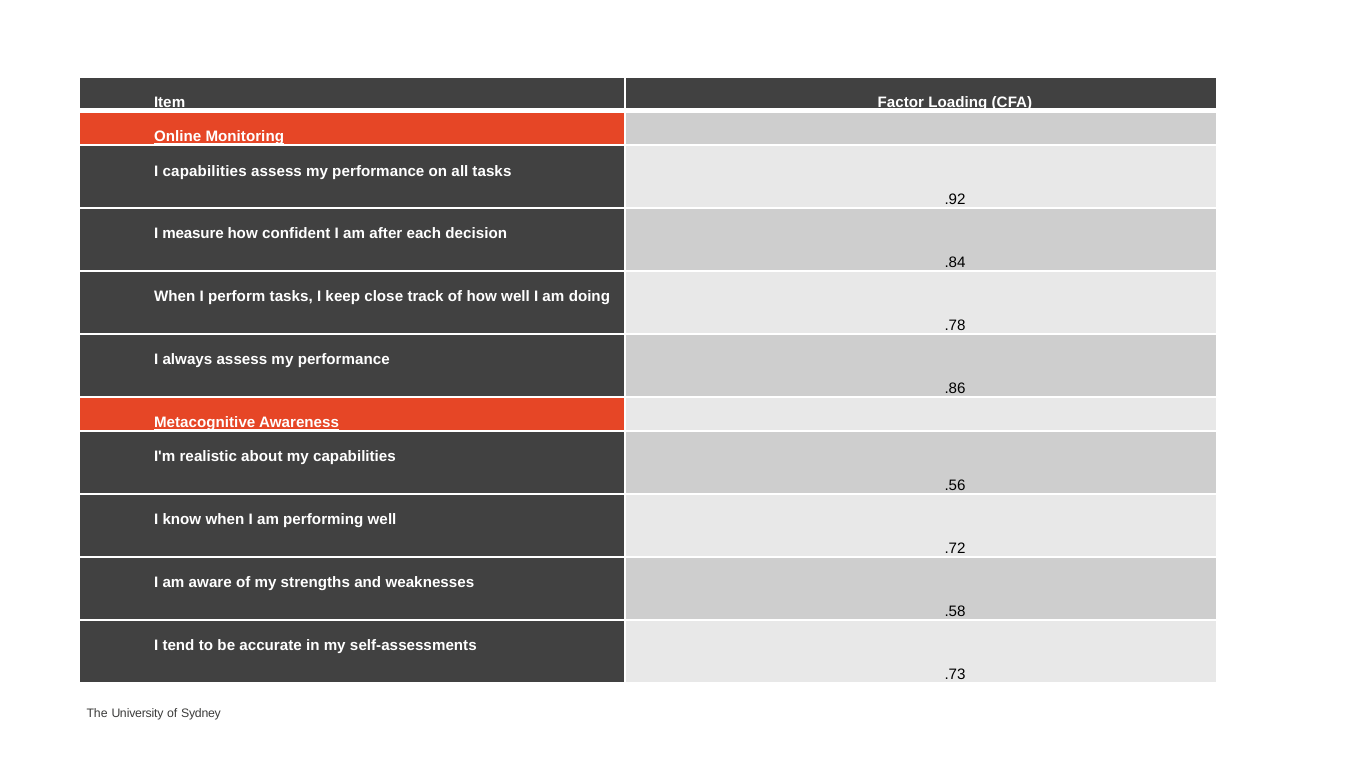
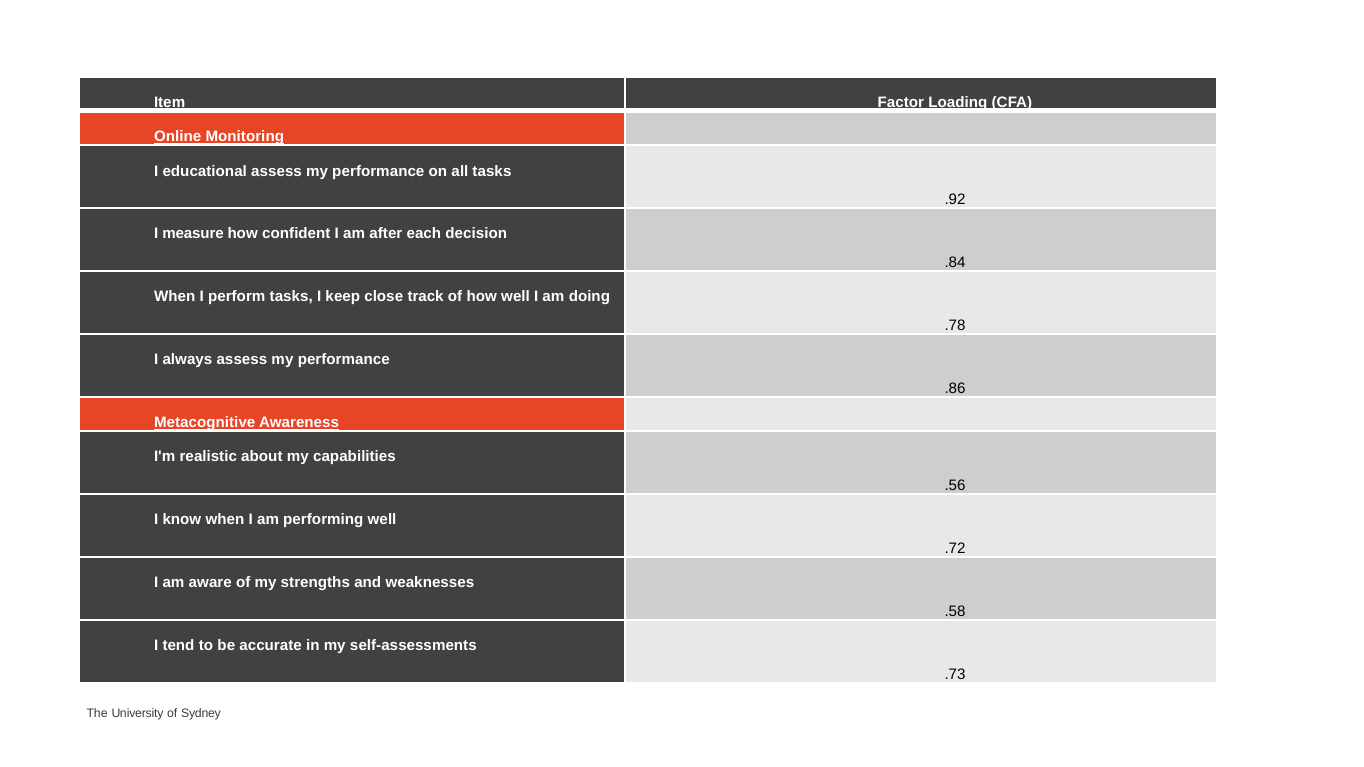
I capabilities: capabilities -> educational
